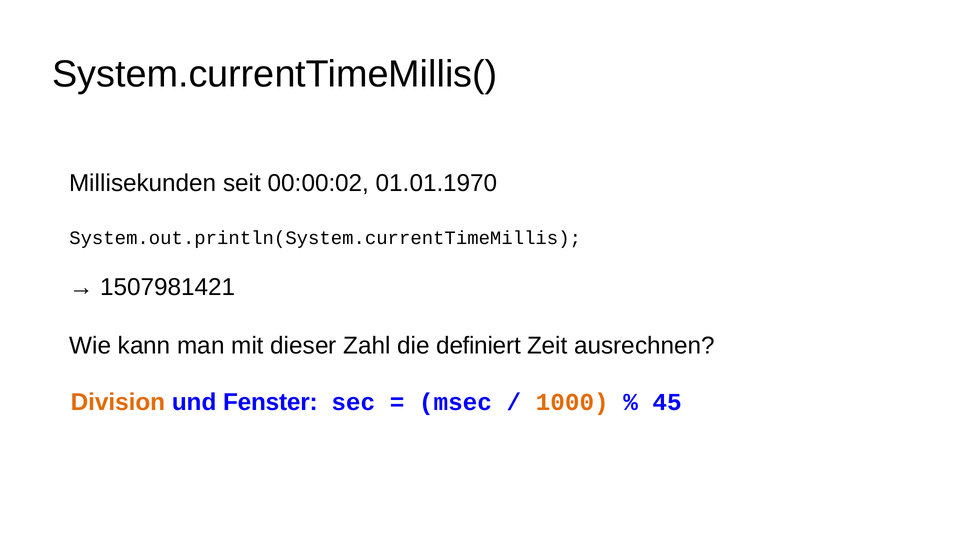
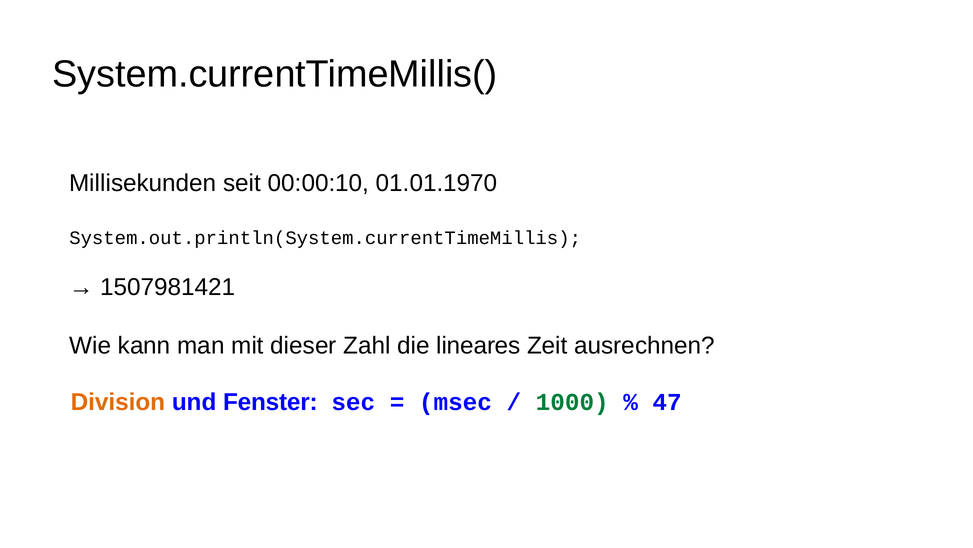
00:00:02: 00:00:02 -> 00:00:10
definiert: definiert -> lineares
1000 colour: orange -> green
45: 45 -> 47
